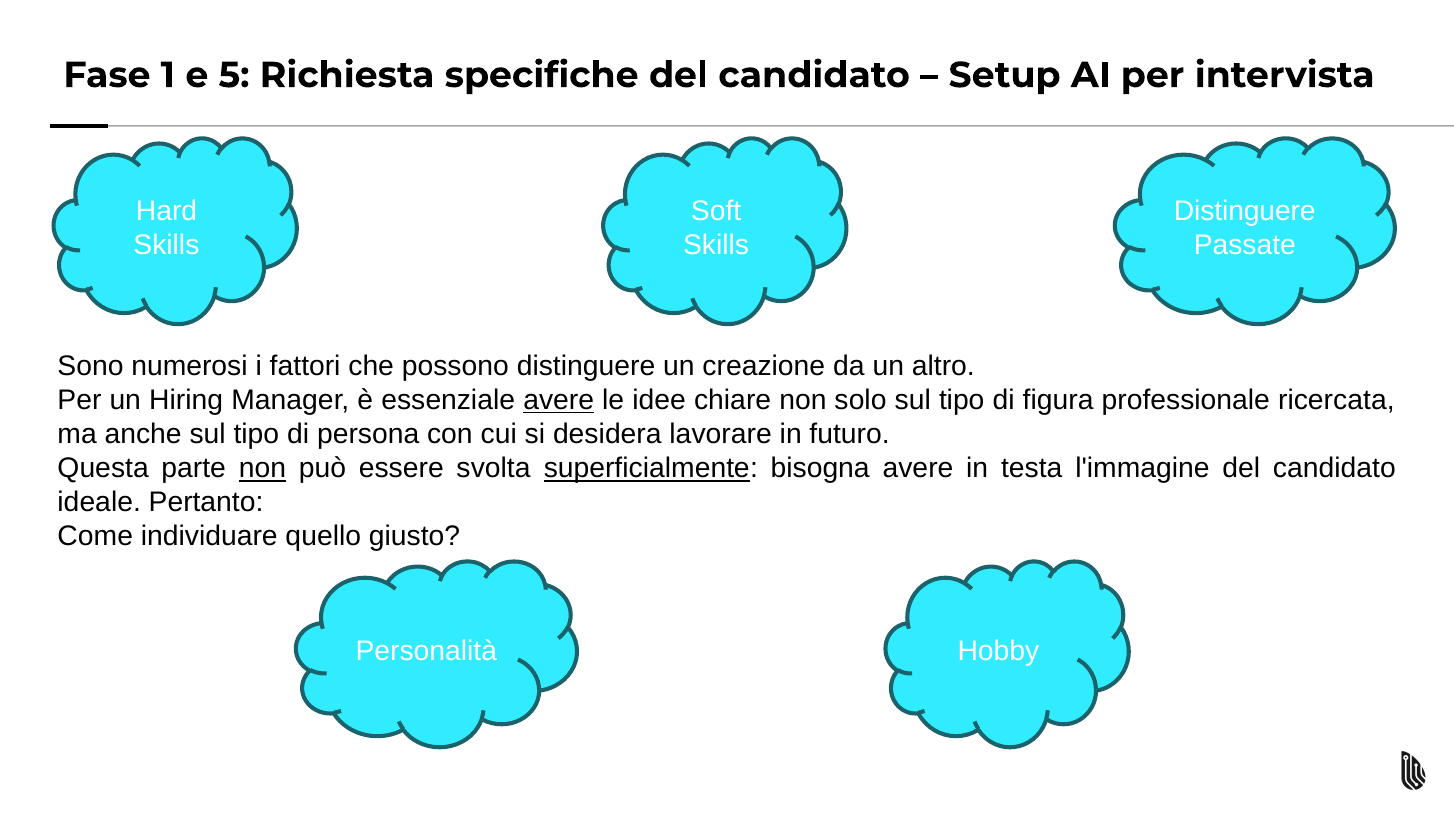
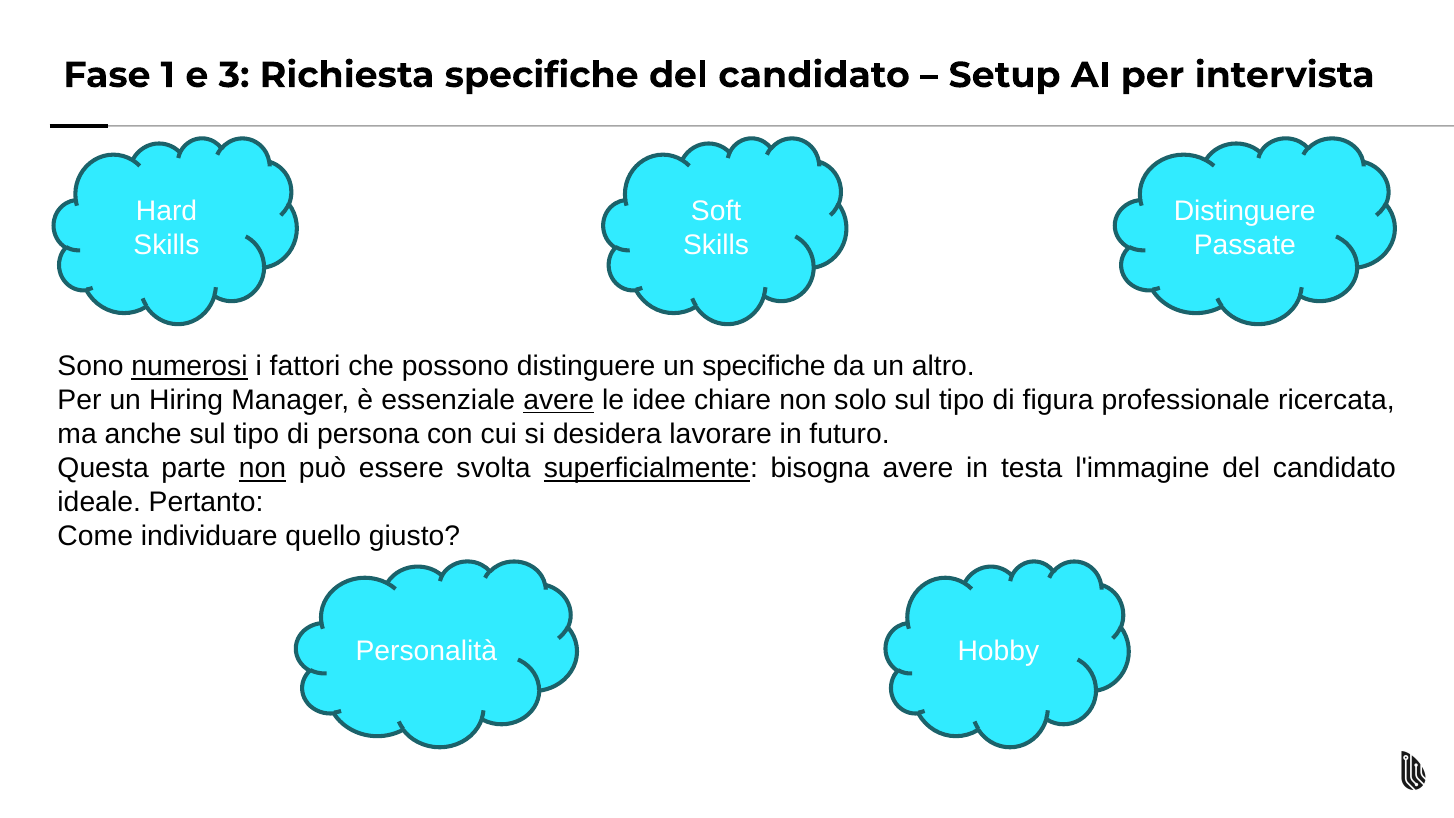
5: 5 -> 3
numerosi underline: none -> present
un creazione: creazione -> specifiche
